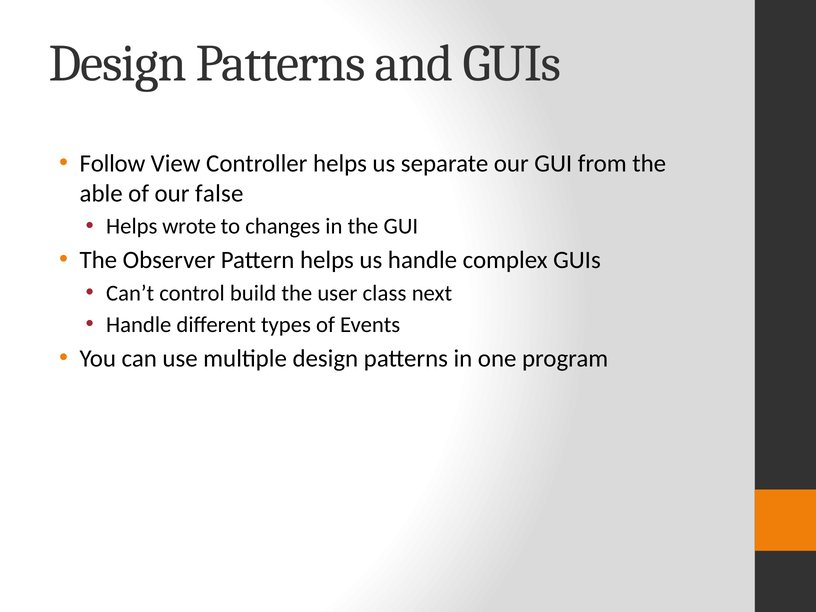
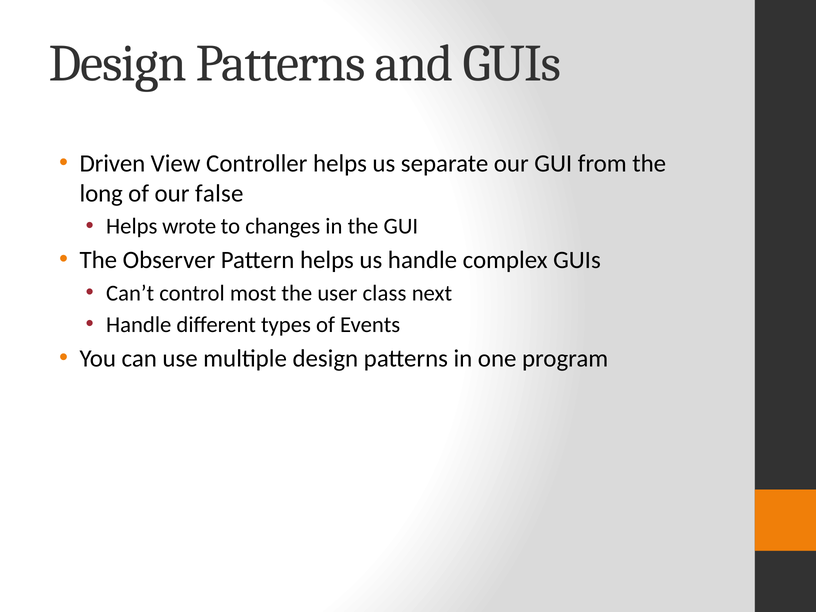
Follow: Follow -> Driven
able: able -> long
build: build -> most
